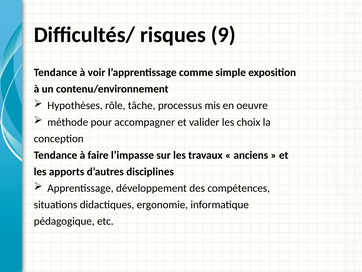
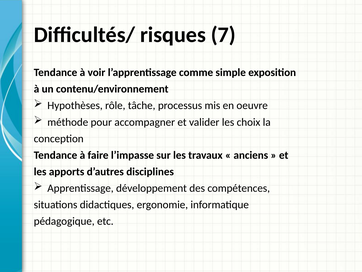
9: 9 -> 7
